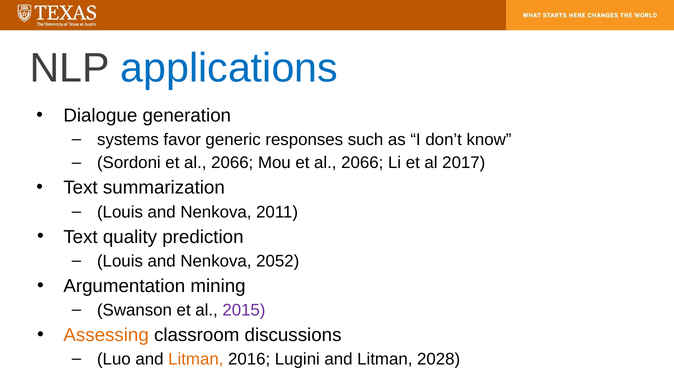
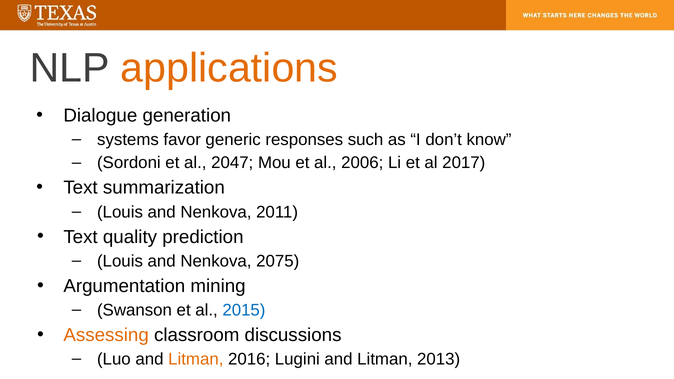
applications colour: blue -> orange
Sordoni et al 2066: 2066 -> 2047
Mou et al 2066: 2066 -> 2006
2052: 2052 -> 2075
2015 colour: purple -> blue
2028: 2028 -> 2013
